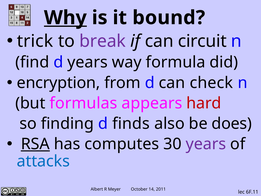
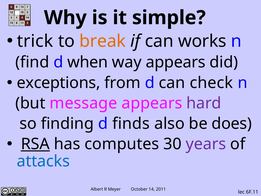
Why underline: present -> none
bound: bound -> simple
break colour: purple -> orange
circuit: circuit -> works
d years: years -> when
way formula: formula -> appears
encryption: encryption -> exceptions
formulas: formulas -> message
hard colour: red -> purple
